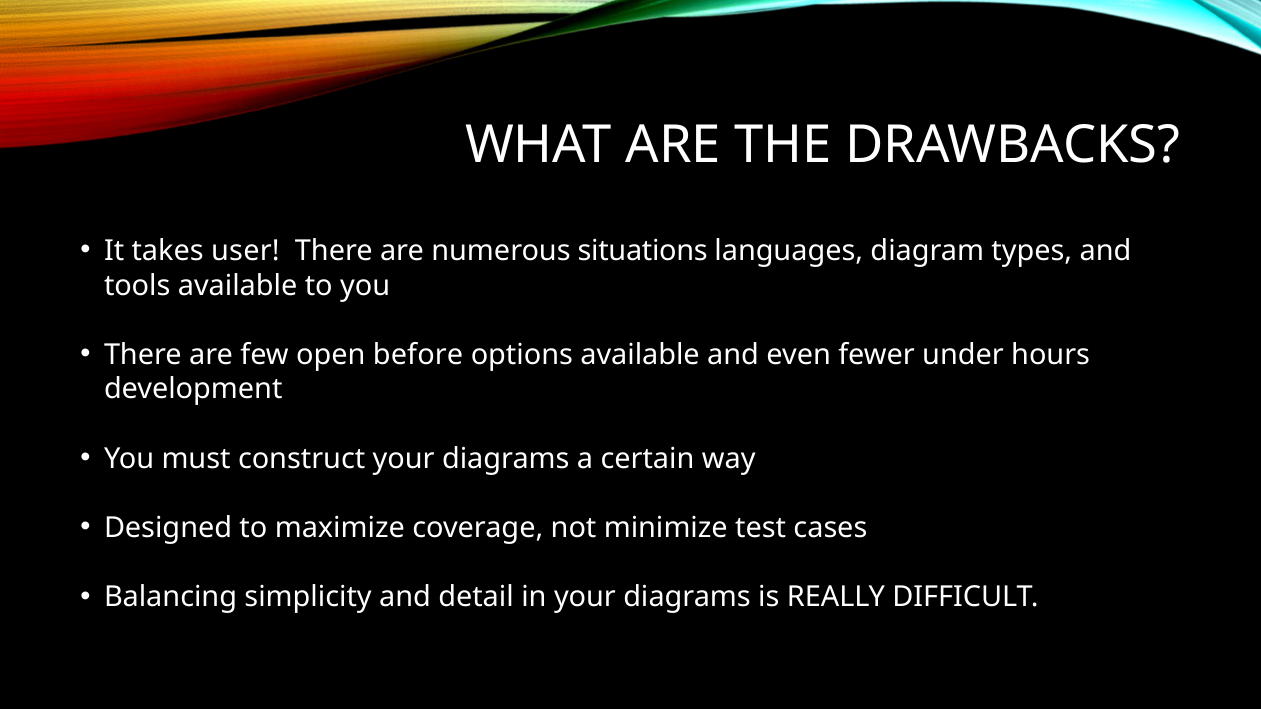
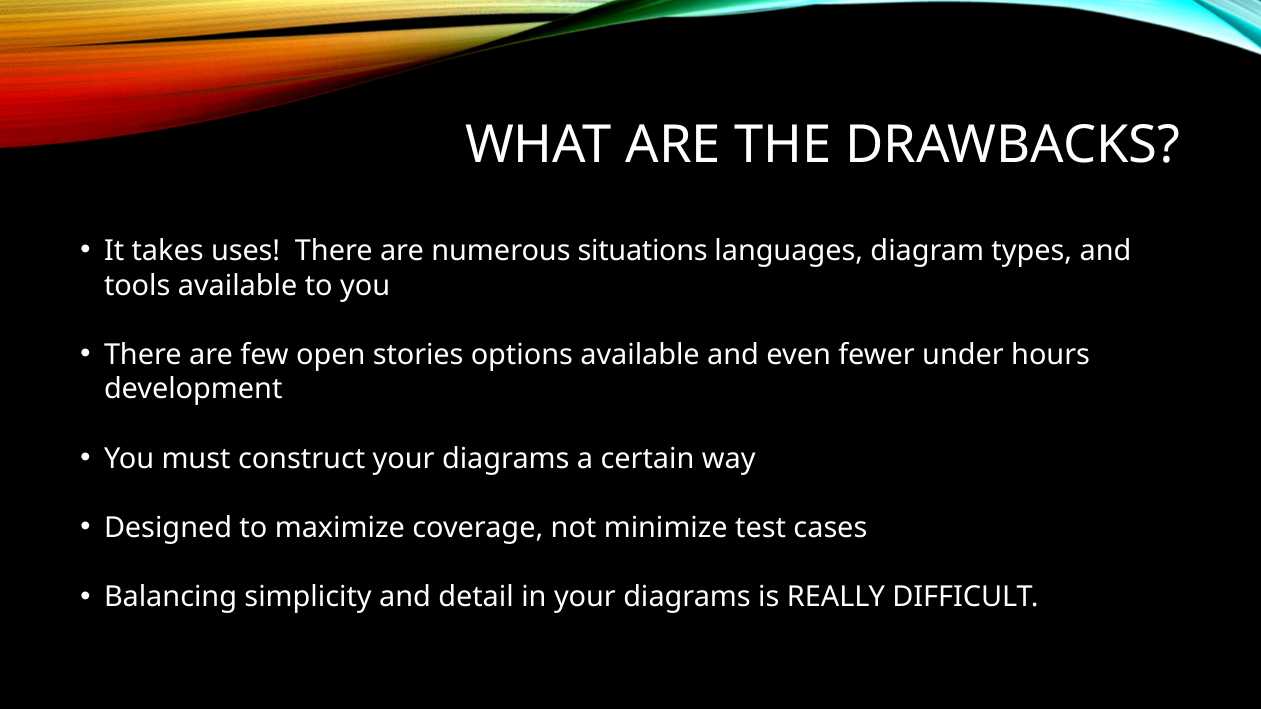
user: user -> uses
before: before -> stories
